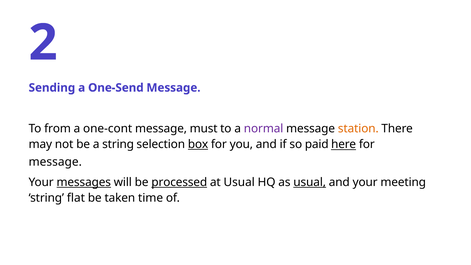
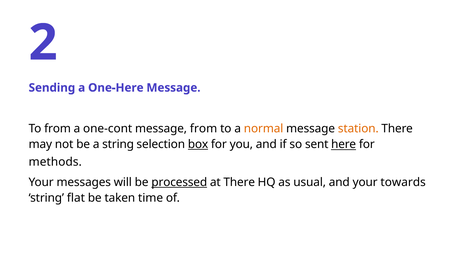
One-Send: One-Send -> One-Here
message must: must -> from
normal colour: purple -> orange
paid: paid -> sent
message at (55, 162): message -> methods
messages underline: present -> none
at Usual: Usual -> There
usual at (310, 182) underline: present -> none
meeting: meeting -> towards
